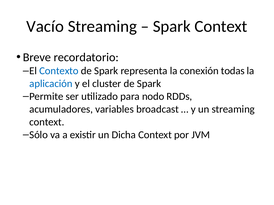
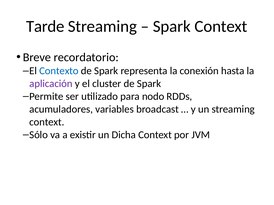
Vacío: Vacío -> Tarde
todas: todas -> hasta
aplicación colour: blue -> purple
